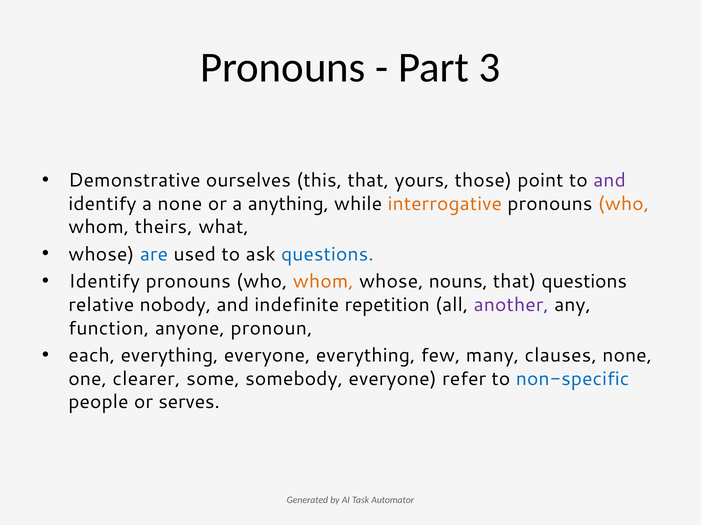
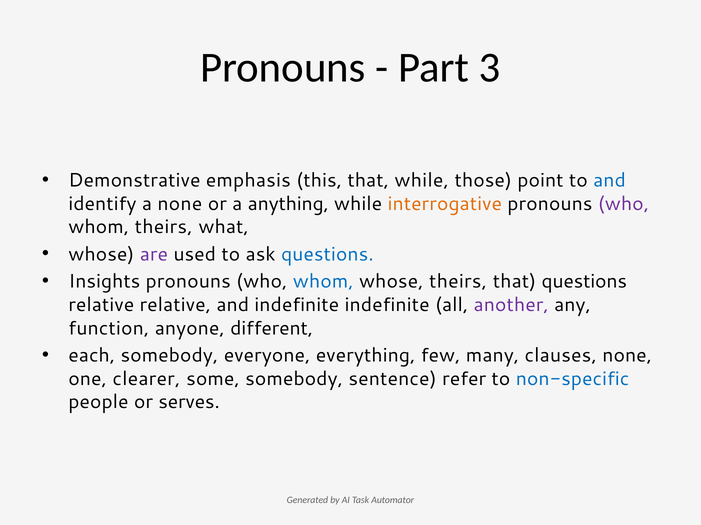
ourselves: ourselves -> emphasis
that yours: yours -> while
and at (610, 181) colour: purple -> blue
who at (623, 204) colour: orange -> purple
are colour: blue -> purple
Identify at (104, 282): Identify -> Insights
whom at (323, 282) colour: orange -> blue
whose nouns: nouns -> theirs
relative nobody: nobody -> relative
indefinite repetition: repetition -> indefinite
pronoun: pronoun -> different
each everything: everything -> somebody
somebody everyone: everyone -> sentence
